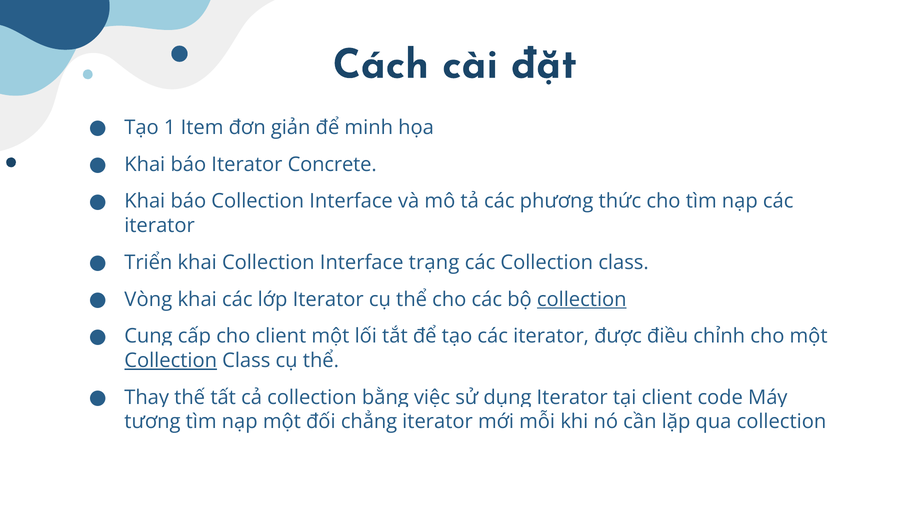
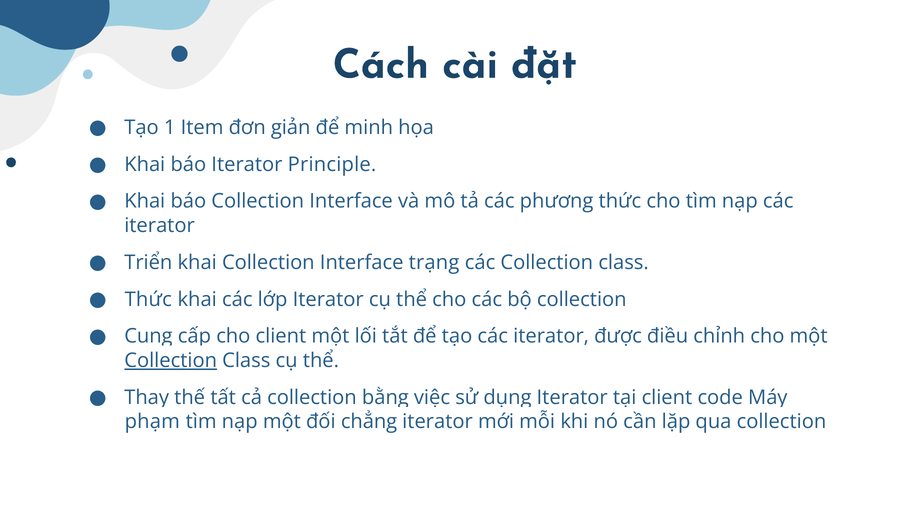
Concrete: Concrete -> Principle
Vòng at (148, 299): Vòng -> Thức
collection at (582, 299) underline: present -> none
tương: tương -> phạm
